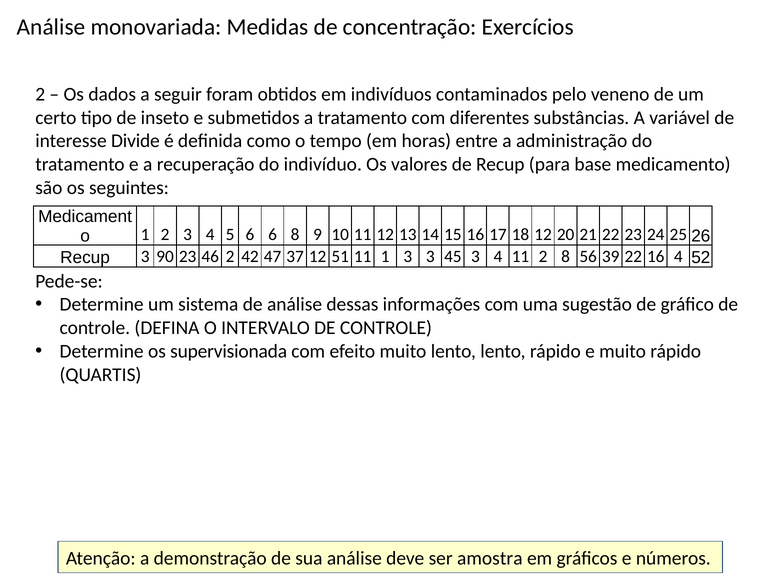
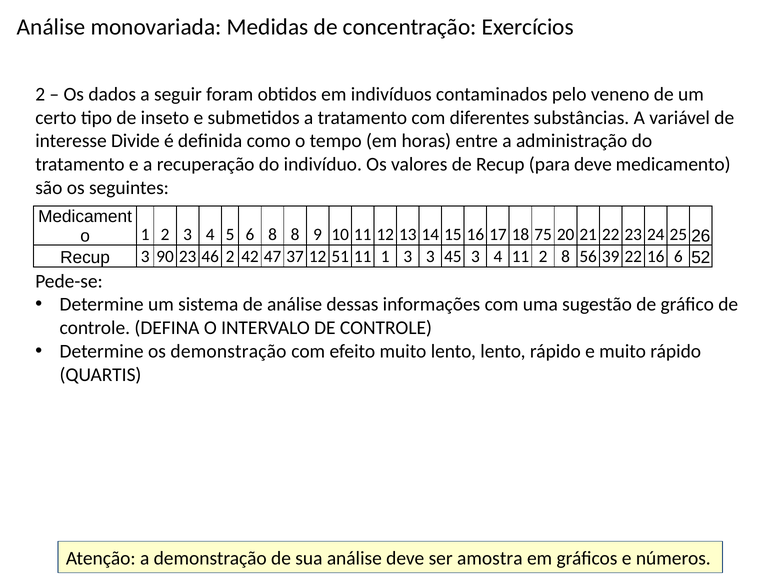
para base: base -> deve
6 6: 6 -> 8
18 12: 12 -> 75
16 4: 4 -> 6
os supervisionada: supervisionada -> demonstração
